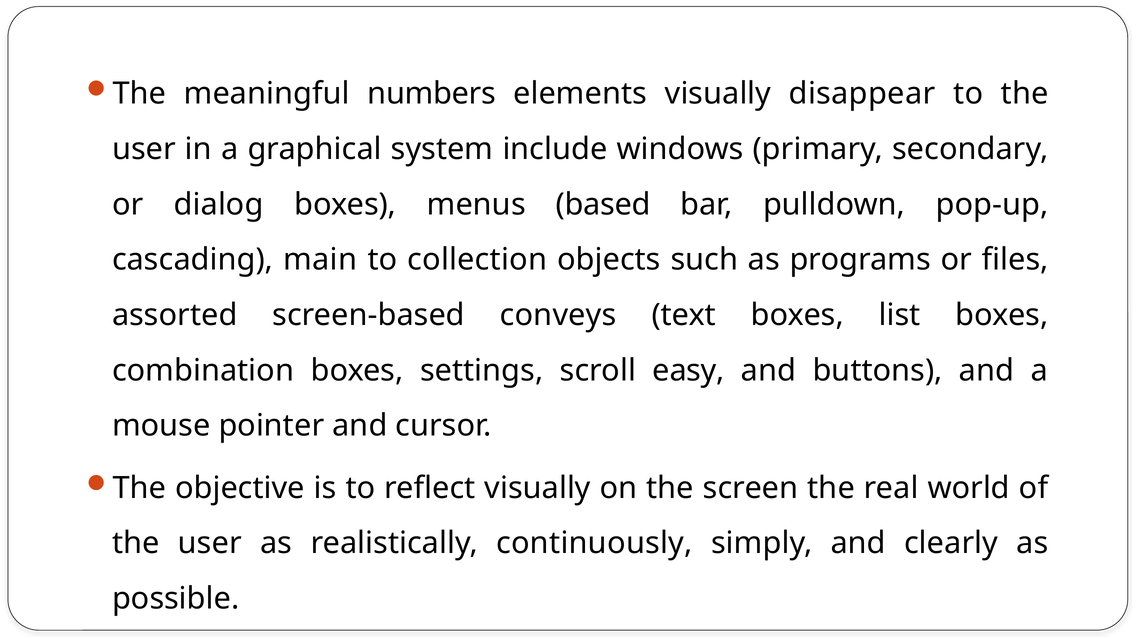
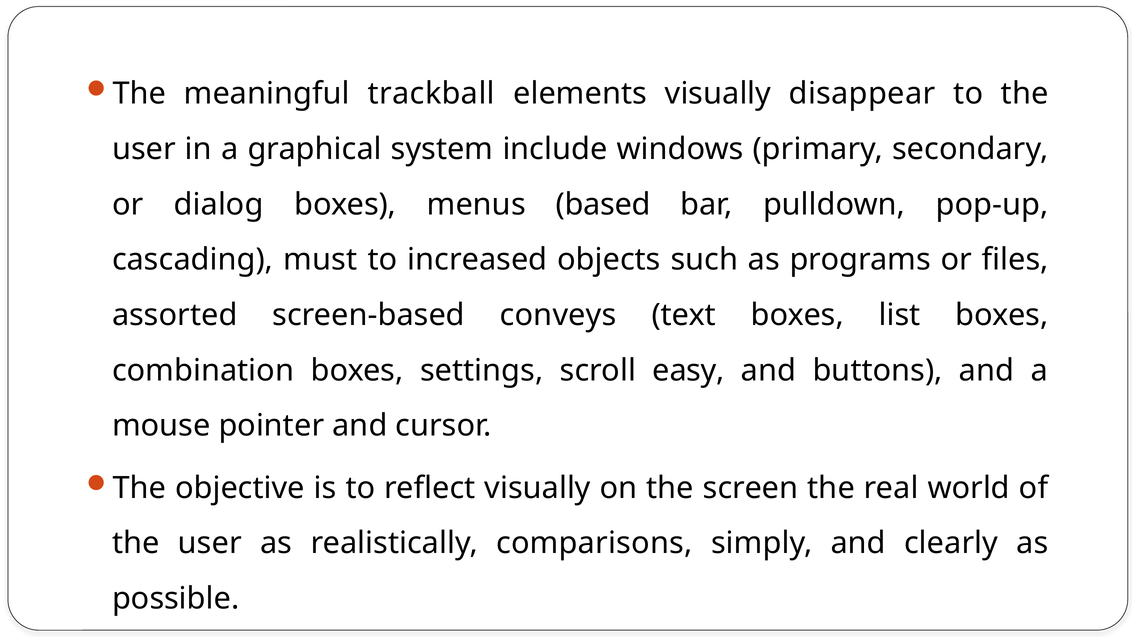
numbers: numbers -> trackball
main: main -> must
collection: collection -> increased
continuously: continuously -> comparisons
